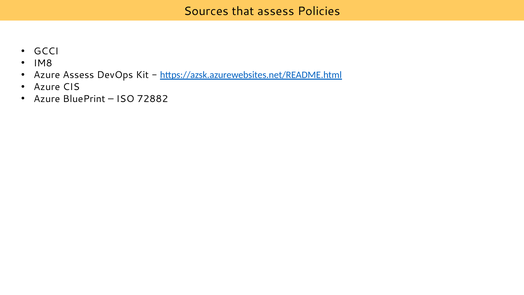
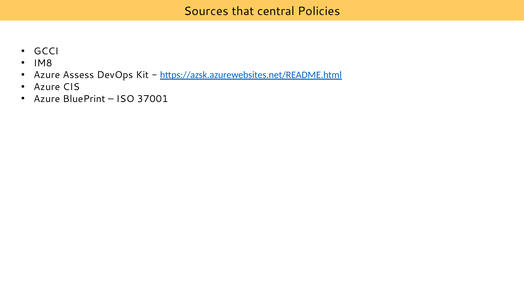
that assess: assess -> central
72882: 72882 -> 37001
